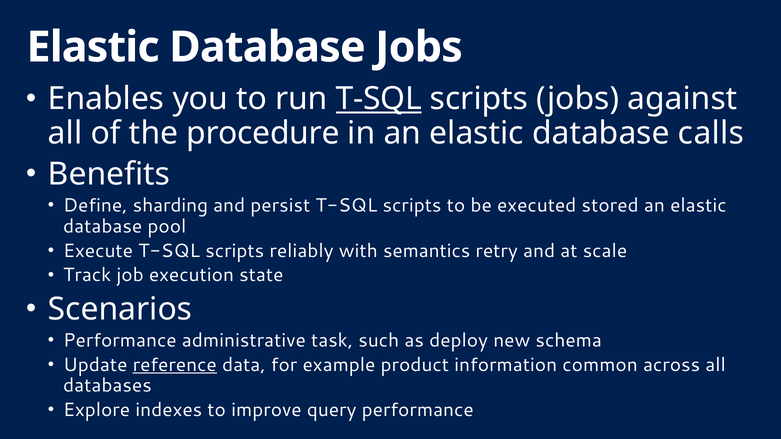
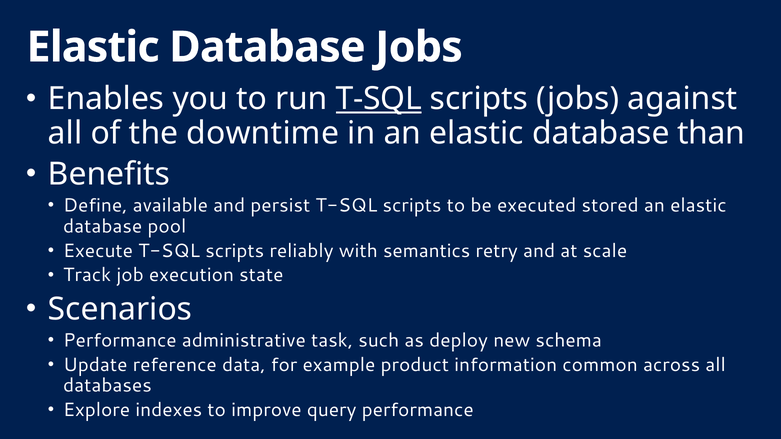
procedure: procedure -> downtime
calls: calls -> than
sharding: sharding -> available
reference underline: present -> none
